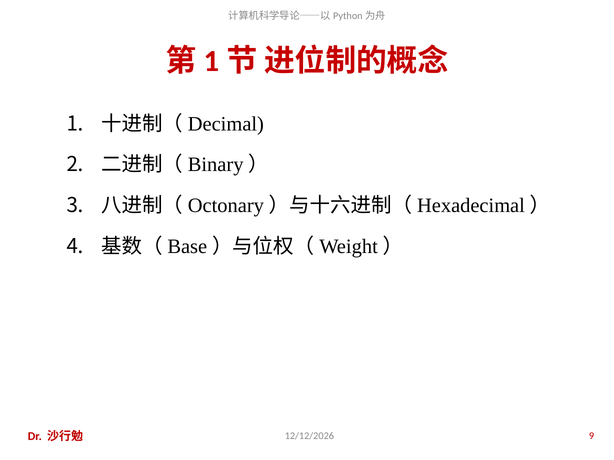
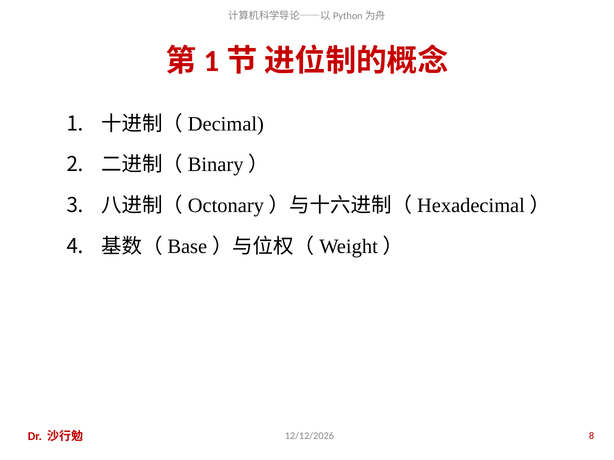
9: 9 -> 8
